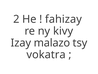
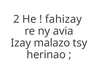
kivy: kivy -> avia
vokatra: vokatra -> herinao
